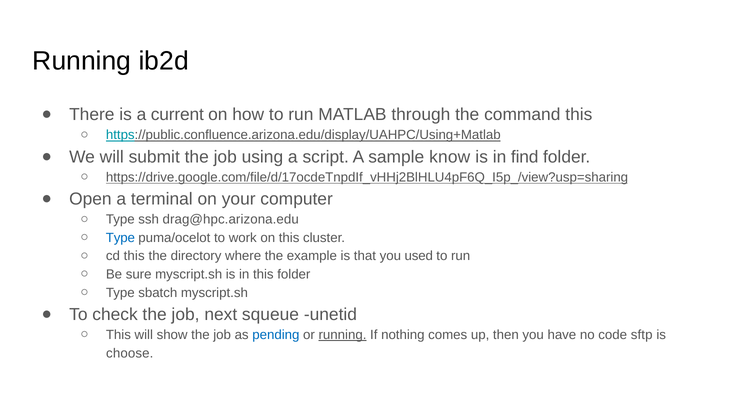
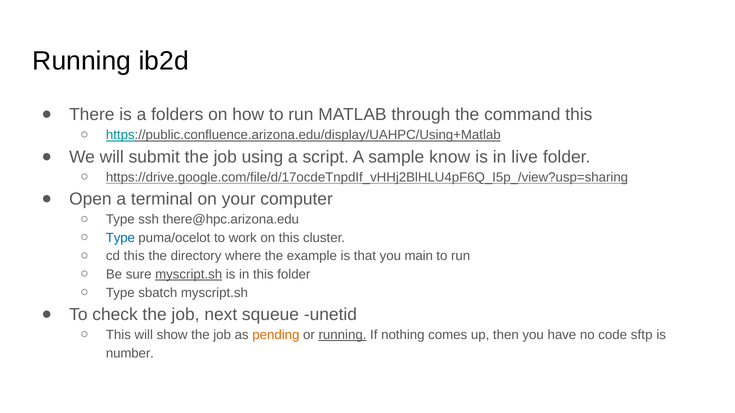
current: current -> folders
find: find -> live
drag@hpc.arizona.edu: drag@hpc.arizona.edu -> there@hpc.arizona.edu
used: used -> main
myscript.sh at (189, 275) underline: none -> present
pending colour: blue -> orange
choose: choose -> number
